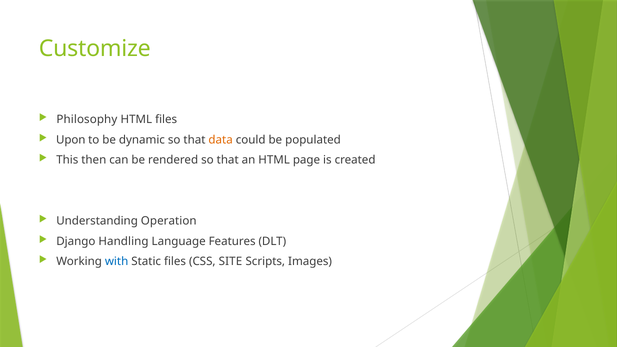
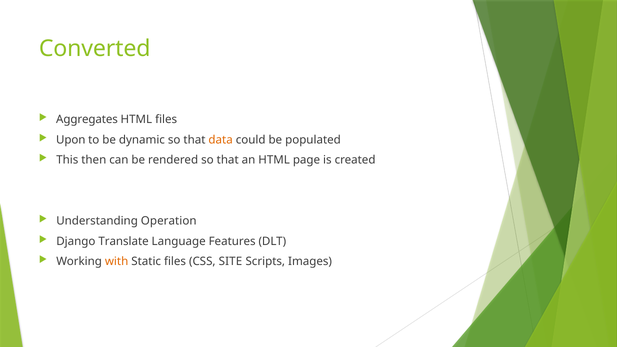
Customize: Customize -> Converted
Philosophy: Philosophy -> Aggregates
Handling: Handling -> Translate
with colour: blue -> orange
